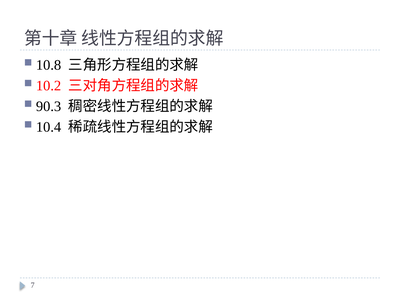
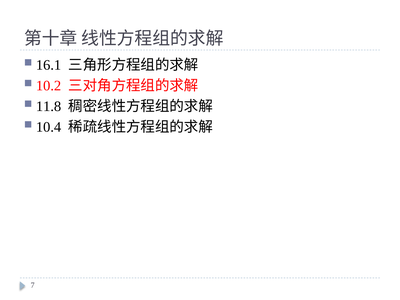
10.8: 10.8 -> 16.1
90.3: 90.3 -> 11.8
